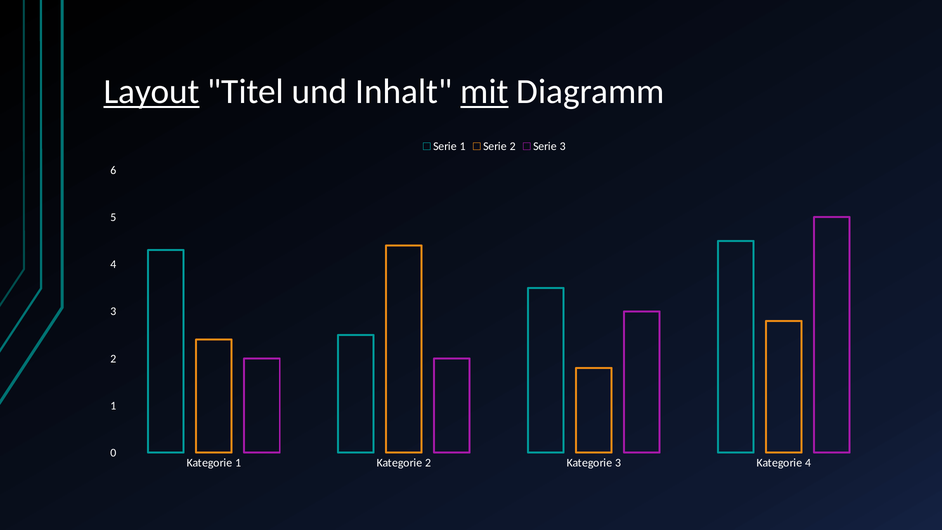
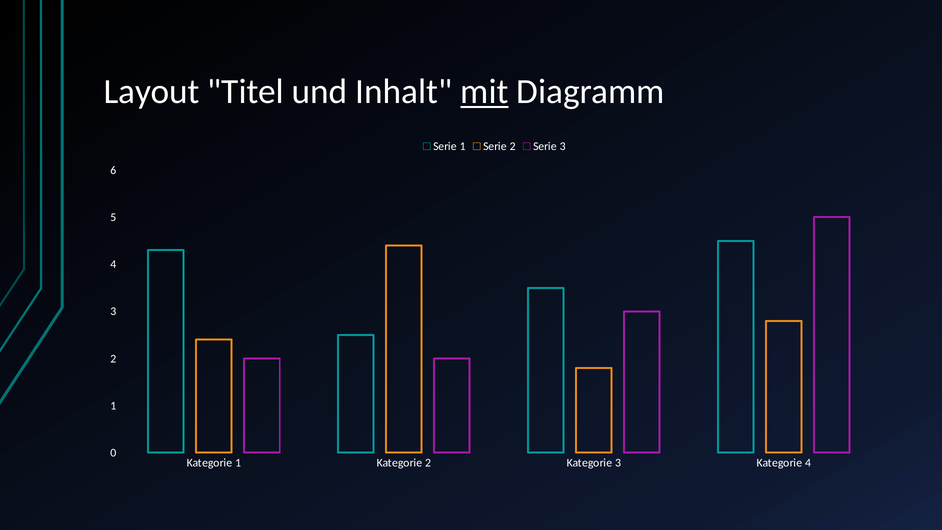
Layout underline: present -> none
